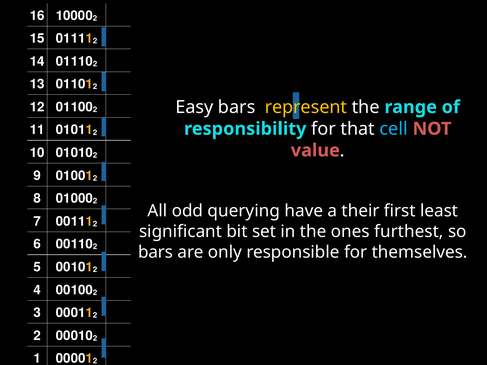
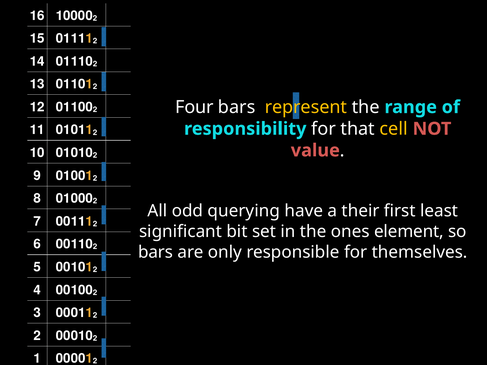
Easy: Easy -> Four
cell colour: light blue -> yellow
furthest: furthest -> element
